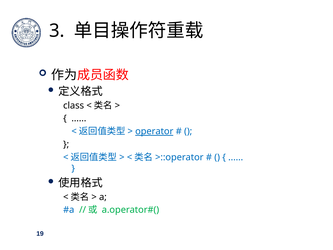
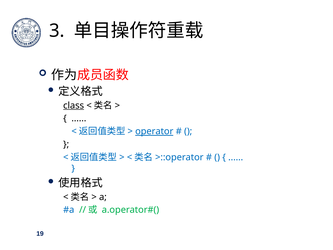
class underline: none -> present
